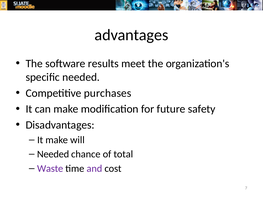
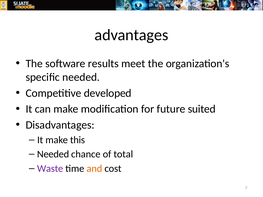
purchases: purchases -> developed
safety: safety -> suited
will: will -> this
and colour: purple -> orange
